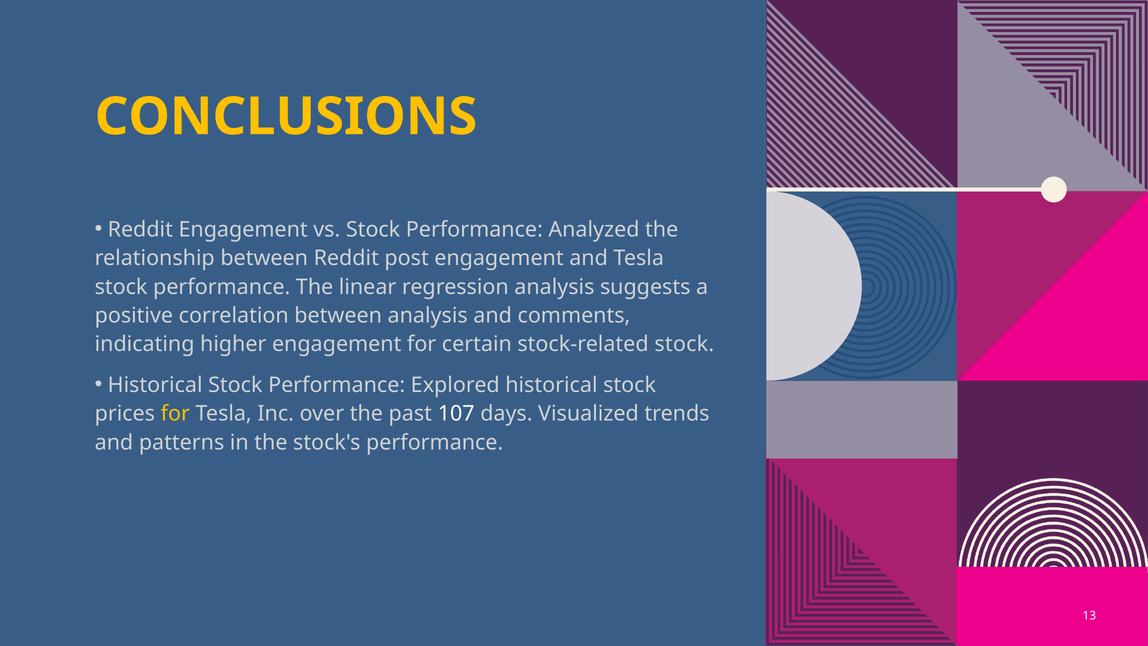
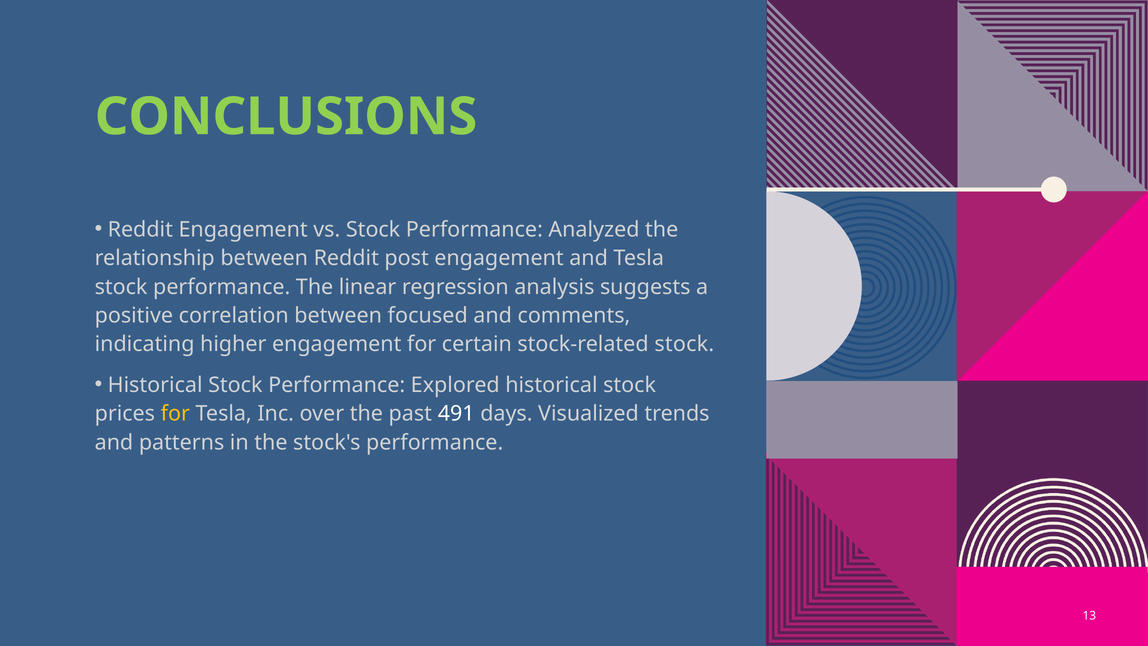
CONCLUSIONS colour: yellow -> light green
between analysis: analysis -> focused
107: 107 -> 491
